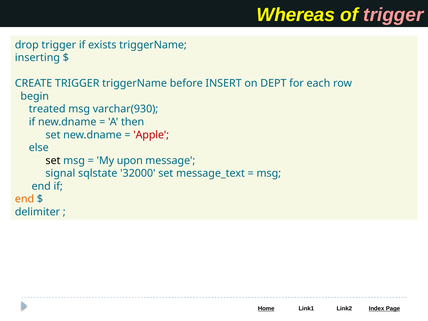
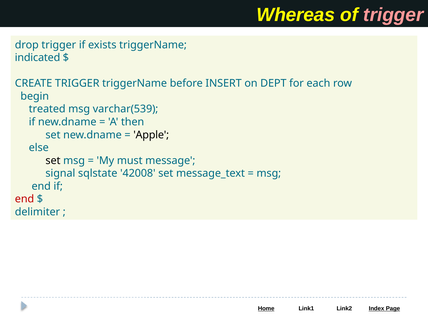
inserting: inserting -> indicated
varchar(930: varchar(930 -> varchar(539
Apple colour: red -> black
upon: upon -> must
32000: 32000 -> 42008
end at (24, 199) colour: orange -> red
